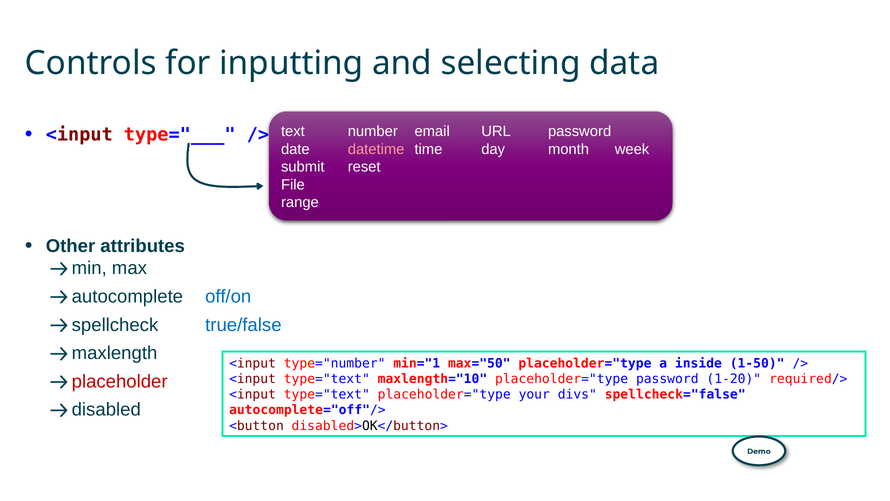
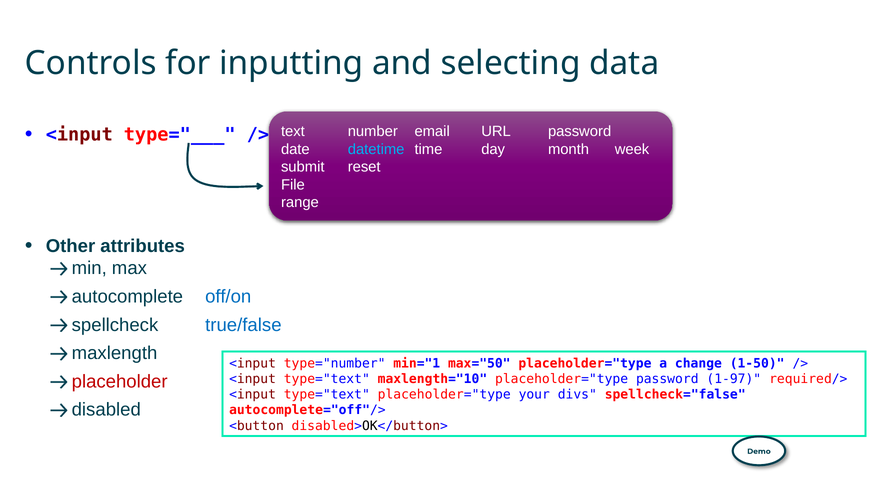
datetime colour: pink -> light blue
inside: inside -> change
1-20: 1-20 -> 1-97
